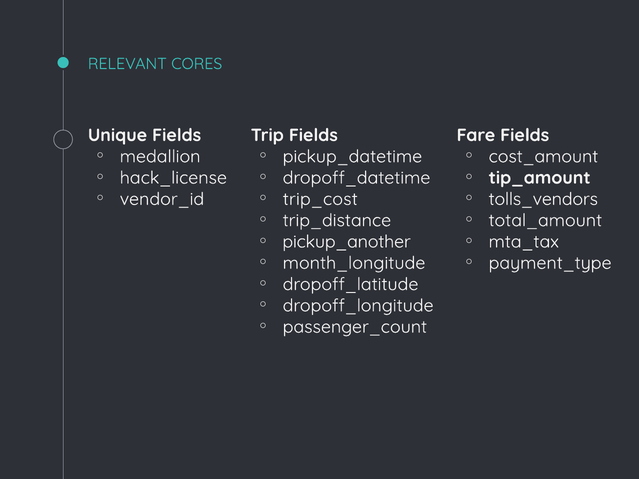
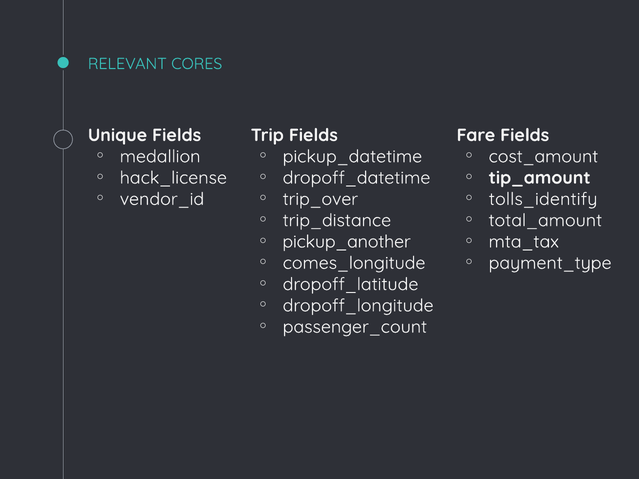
trip_cost: trip_cost -> trip_over
tolls_vendors: tolls_vendors -> tolls_identify
month_longitude: month_longitude -> comes_longitude
